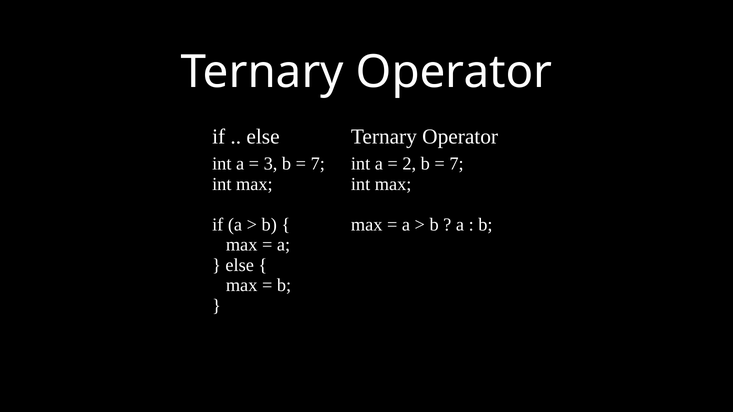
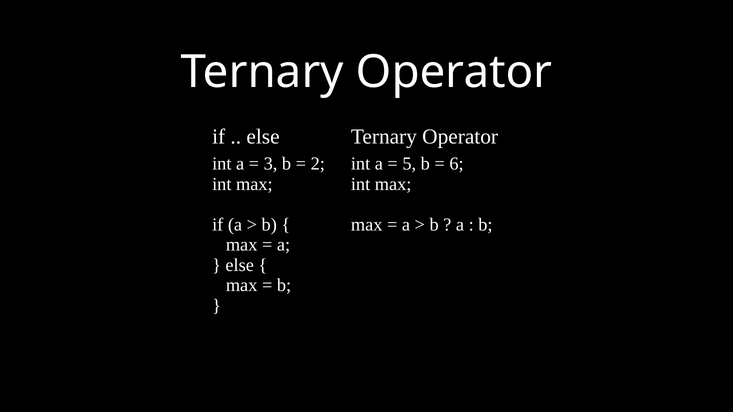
7 at (318, 164): 7 -> 2
2: 2 -> 5
7 at (457, 164): 7 -> 6
